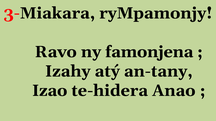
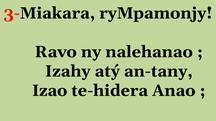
famonjena: famonjena -> nalehanao
